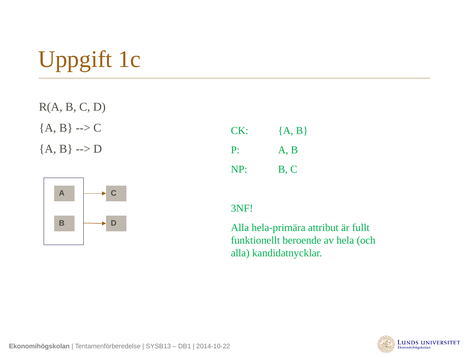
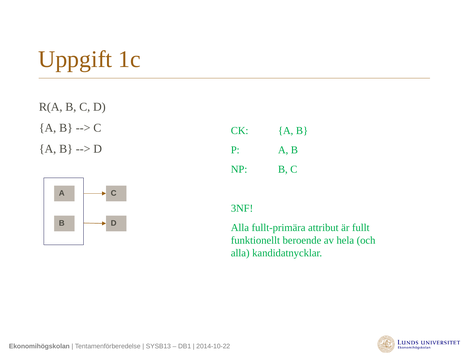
hela-primära: hela-primära -> fullt-primära
